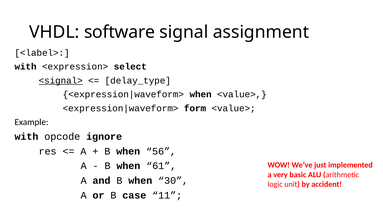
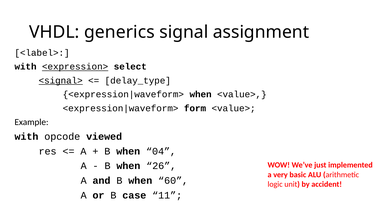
software: software -> generics
<expression> underline: none -> present
ignore: ignore -> viewed
56: 56 -> 04
61: 61 -> 26
30: 30 -> 60
